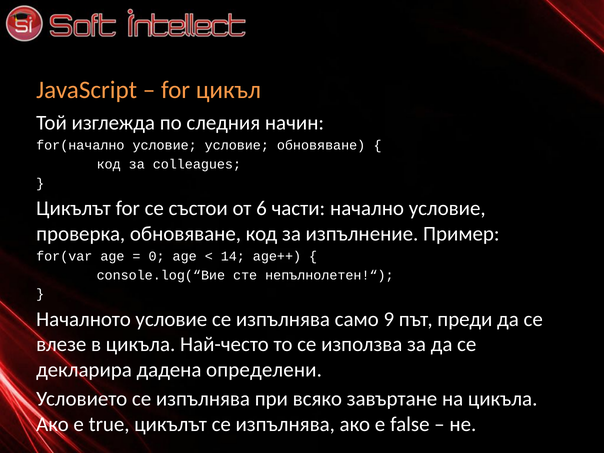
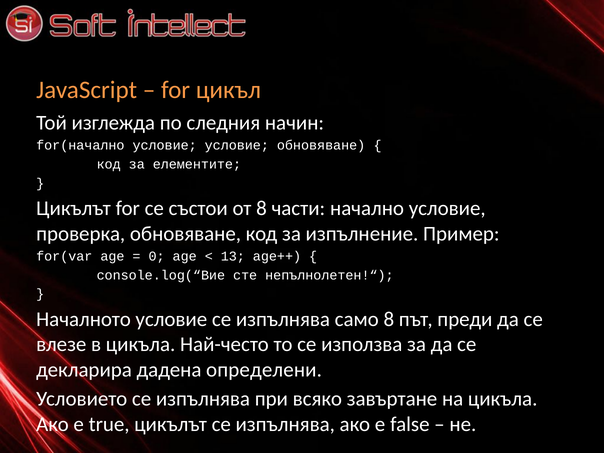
colleagues: colleagues -> елементите
от 6: 6 -> 8
14: 14 -> 13
само 9: 9 -> 8
